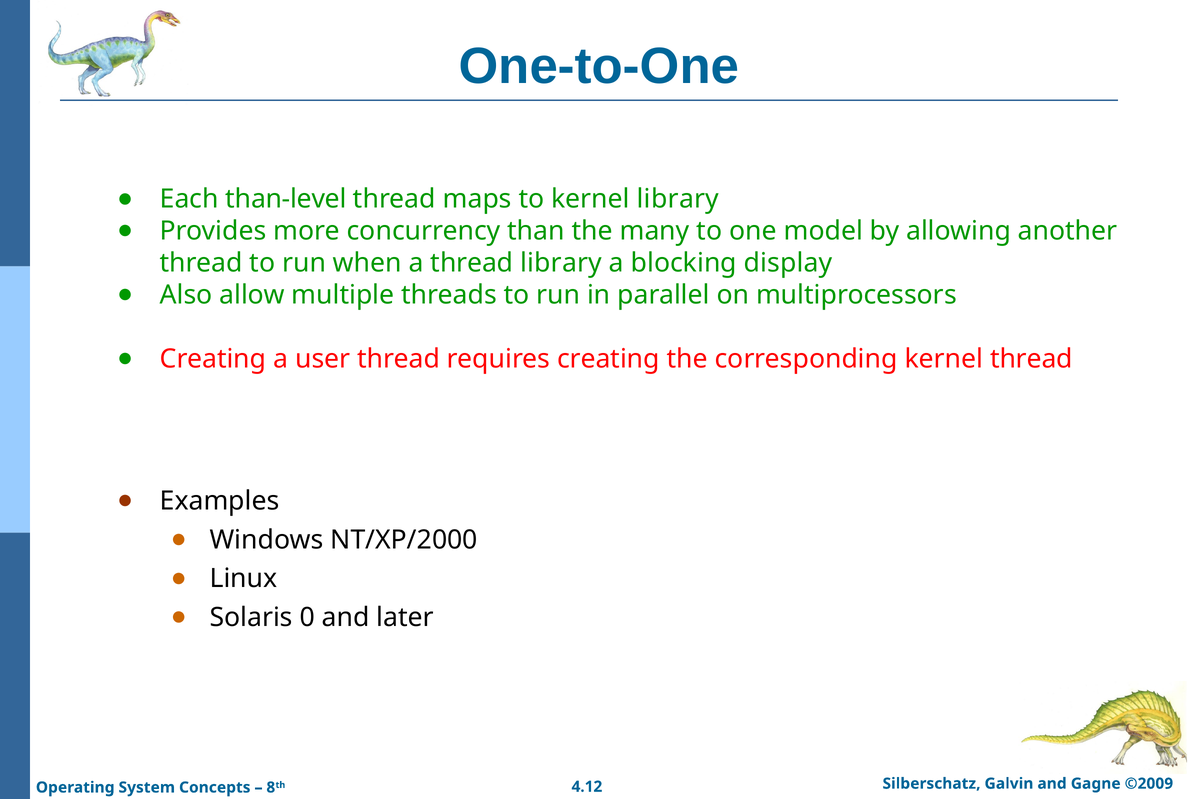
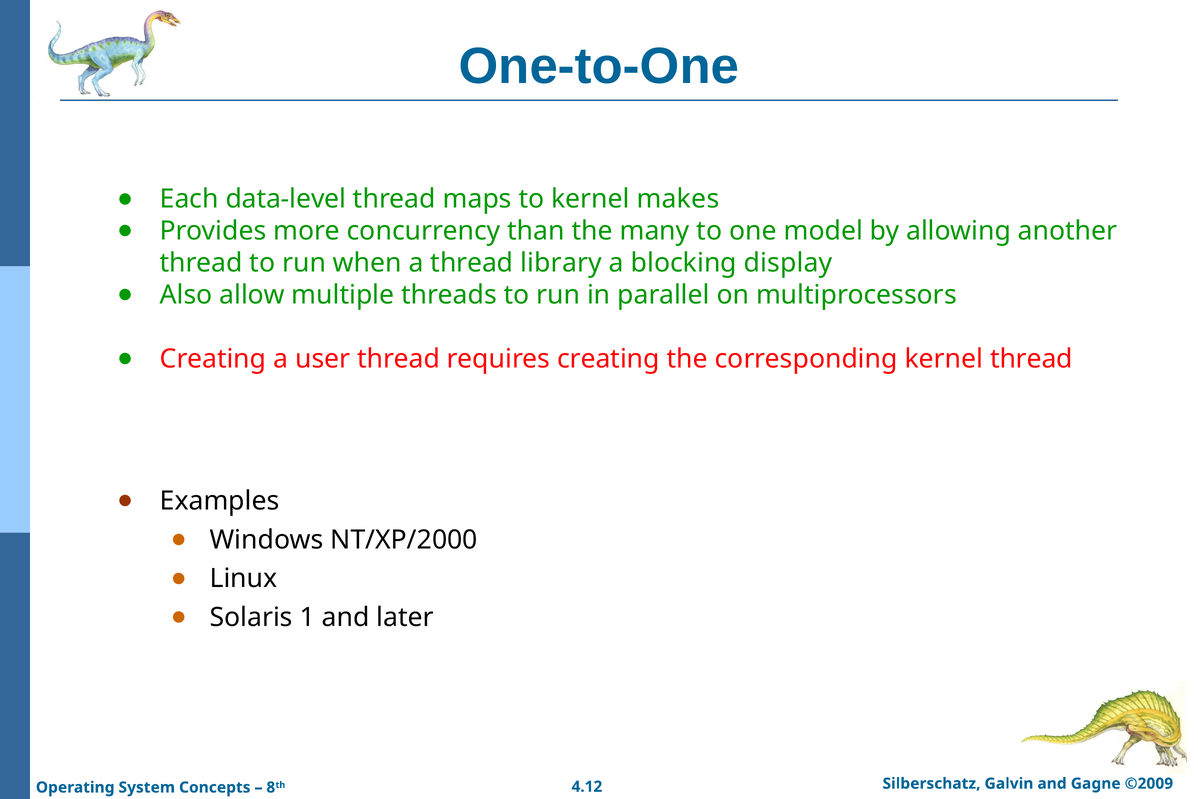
than-level: than-level -> data-level
kernel library: library -> makes
0: 0 -> 1
